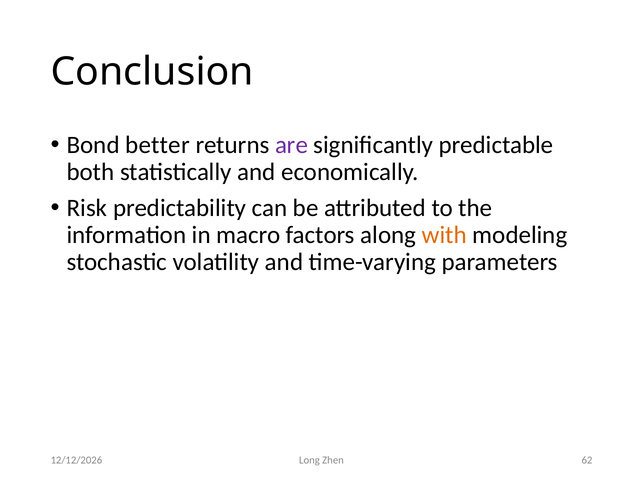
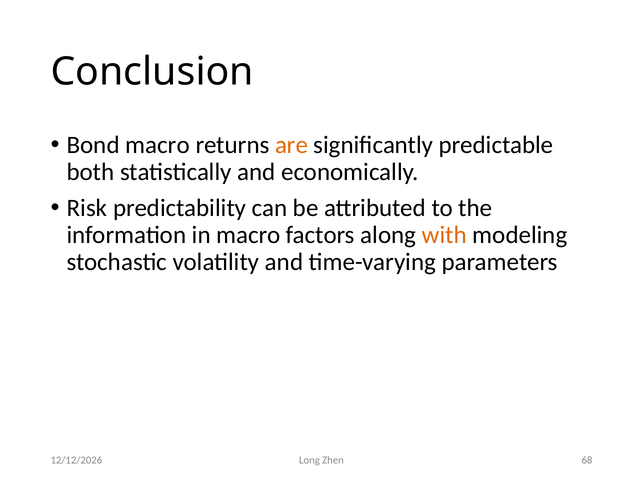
Bond better: better -> macro
are colour: purple -> orange
62: 62 -> 68
